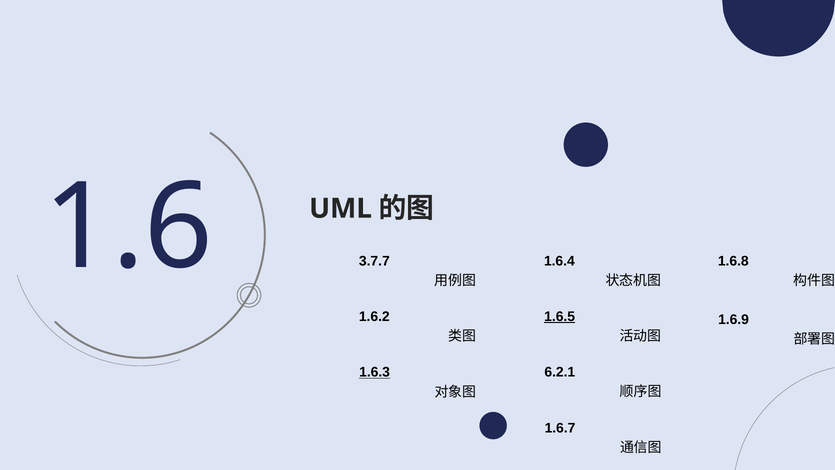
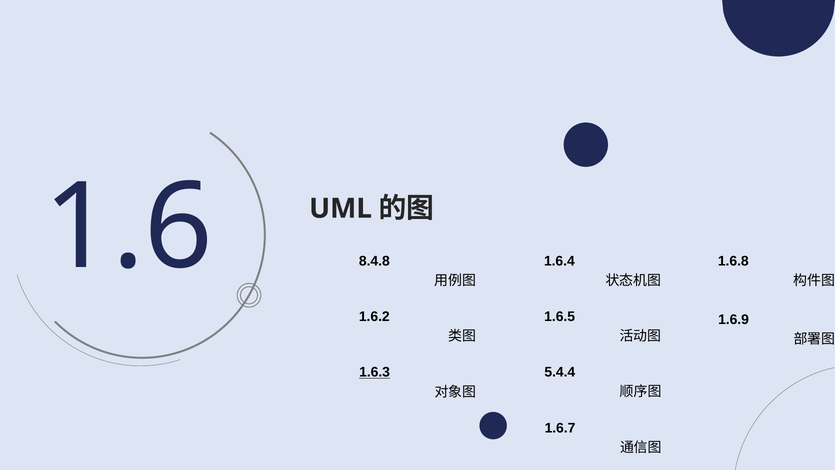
3.7.7: 3.7.7 -> 8.4.8
1.6.5 underline: present -> none
6.2.1: 6.2.1 -> 5.4.4
